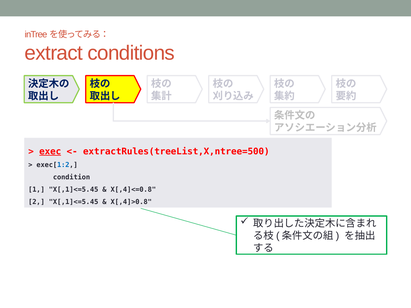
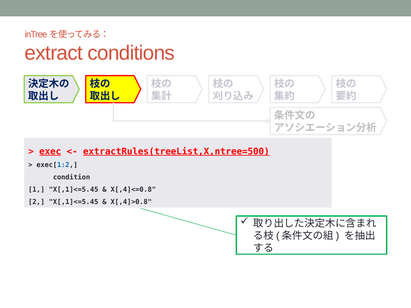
extractRules(treeList,X,ntree=500 underline: none -> present
